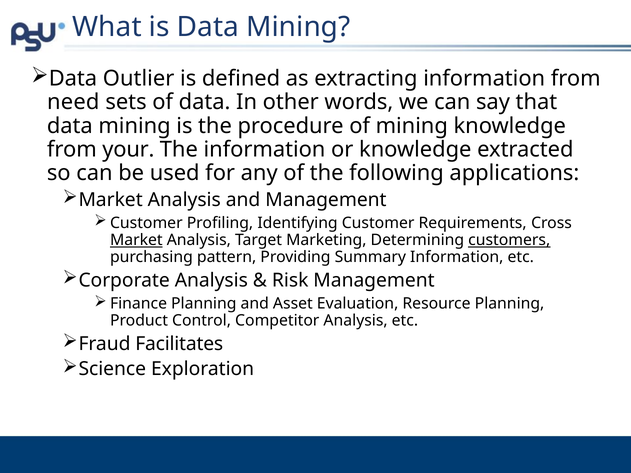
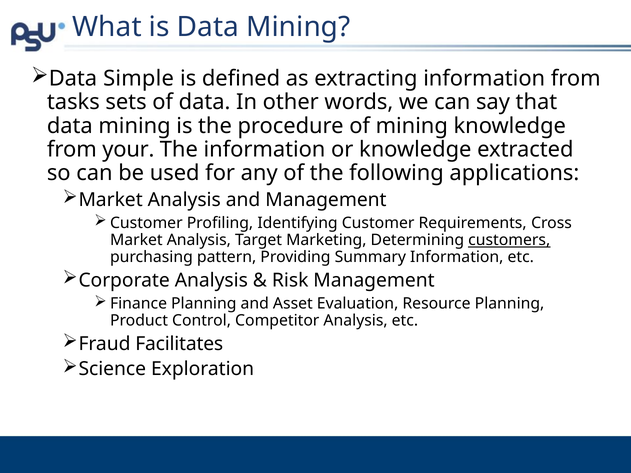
Outlier: Outlier -> Simple
need: need -> tasks
Market at (136, 240) underline: present -> none
